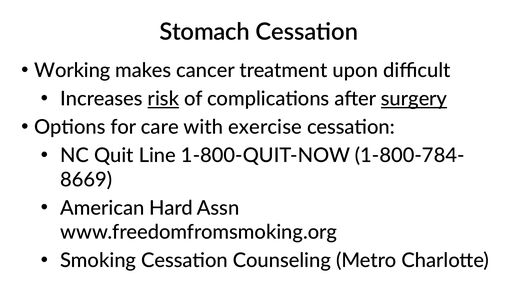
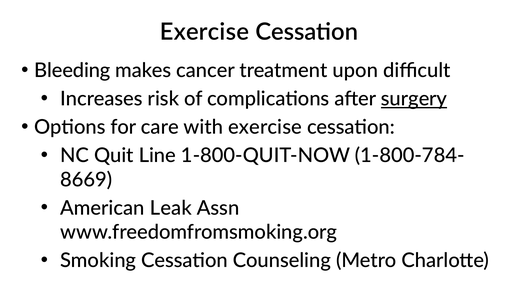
Stomach at (205, 32): Stomach -> Exercise
Working: Working -> Bleeding
risk underline: present -> none
Hard: Hard -> Leak
